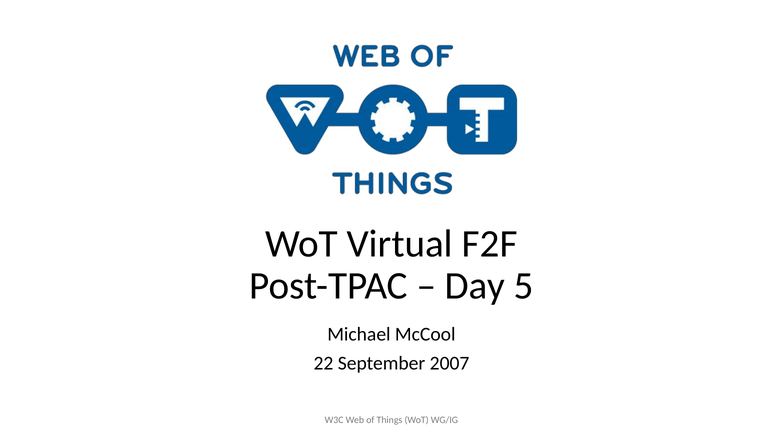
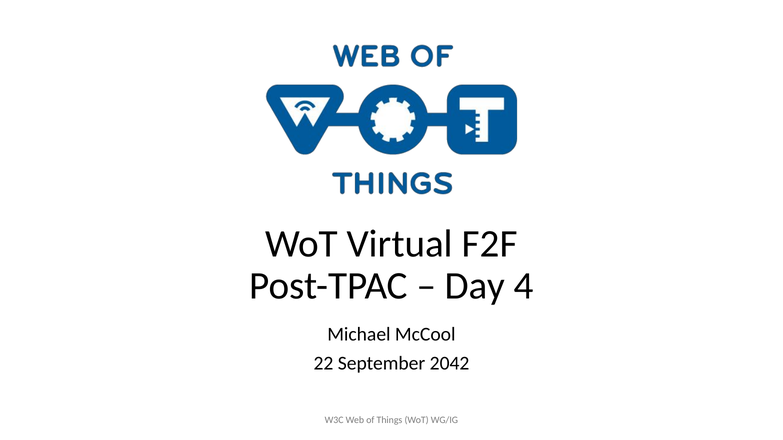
5: 5 -> 4
2007: 2007 -> 2042
